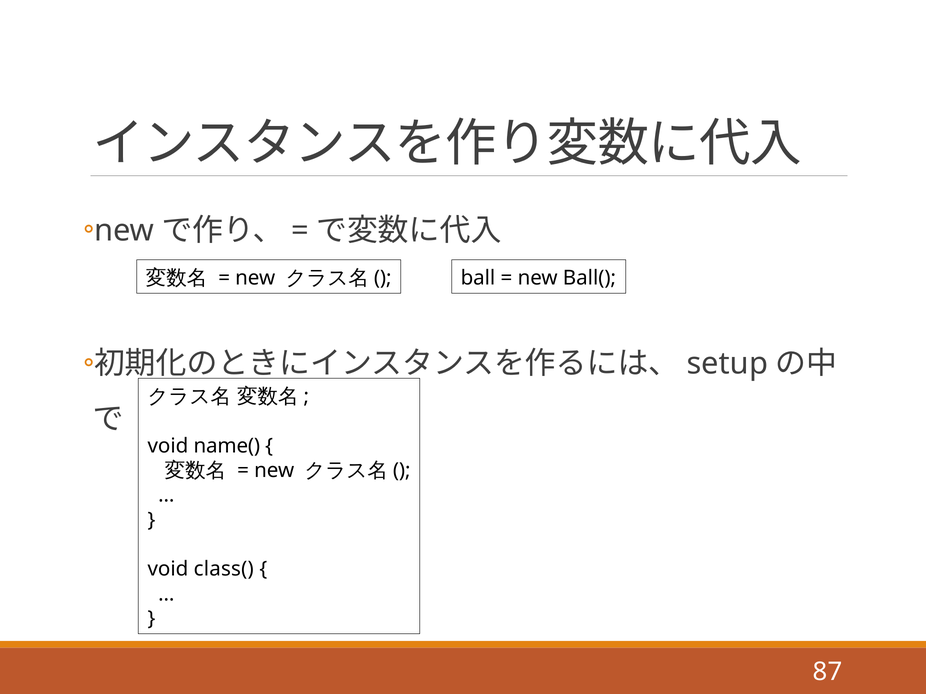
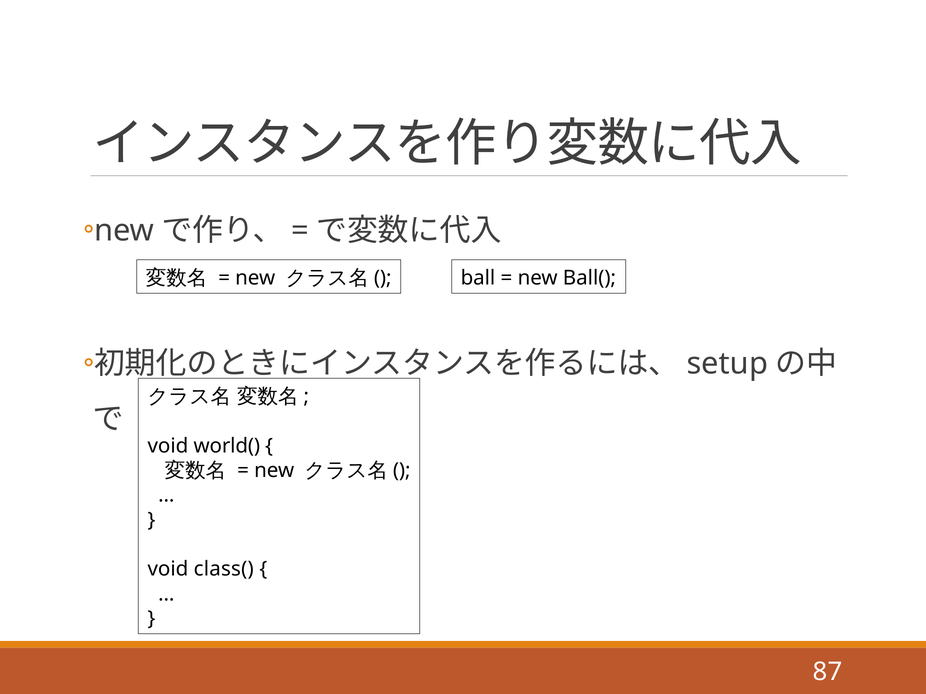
name(: name( -> world(
